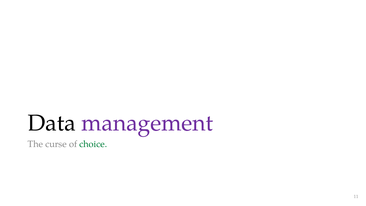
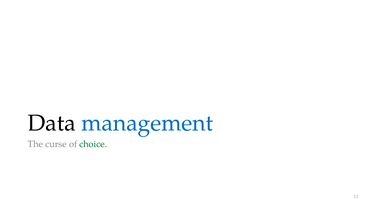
management colour: purple -> blue
